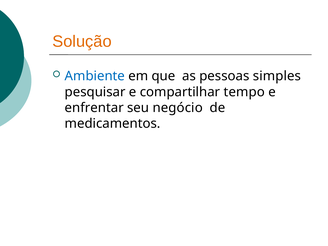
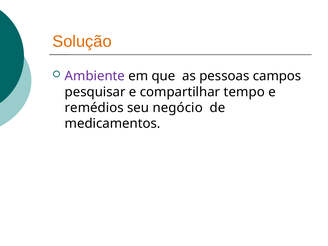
Ambiente colour: blue -> purple
simples: simples -> campos
enfrentar: enfrentar -> remédios
